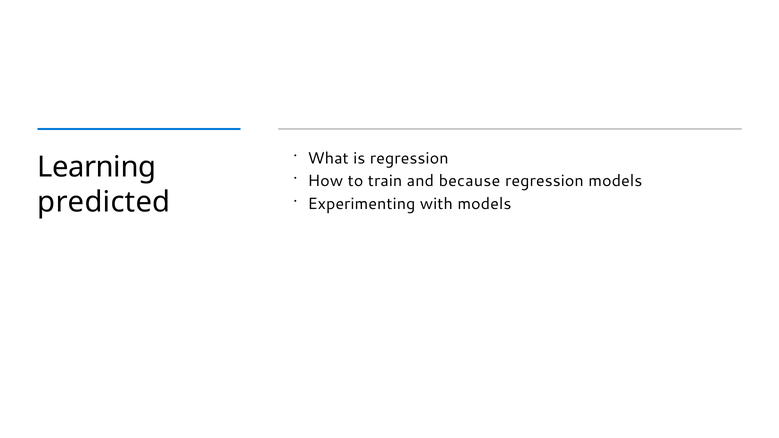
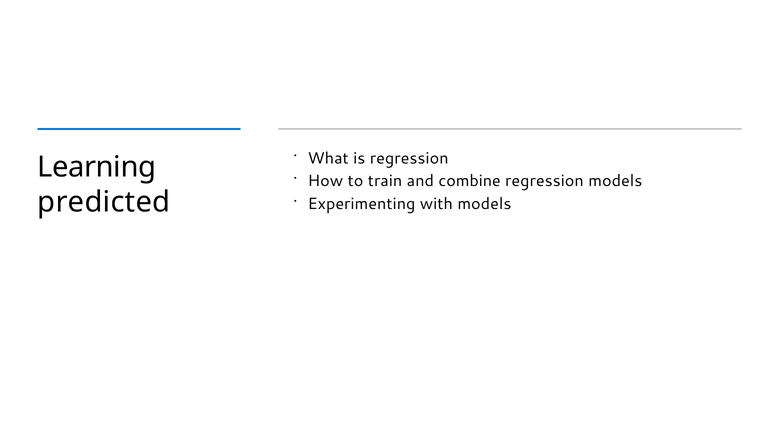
because: because -> combine
